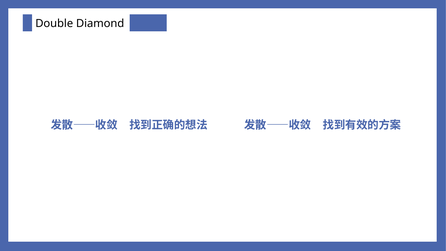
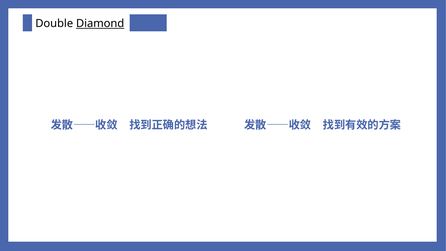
Diamond underline: none -> present
